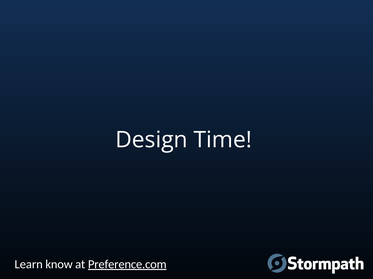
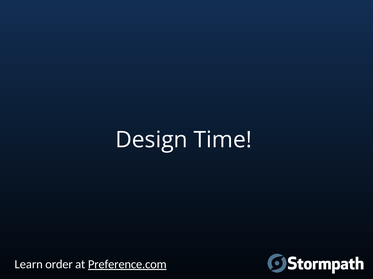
know: know -> order
